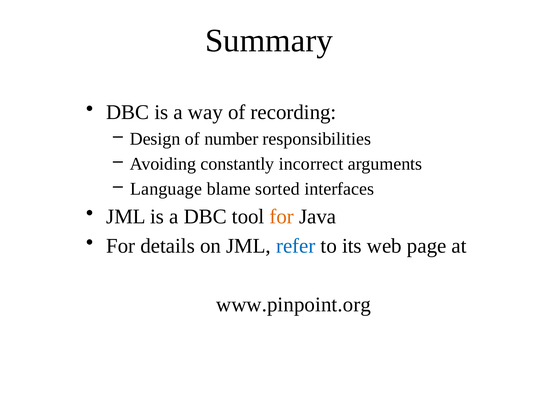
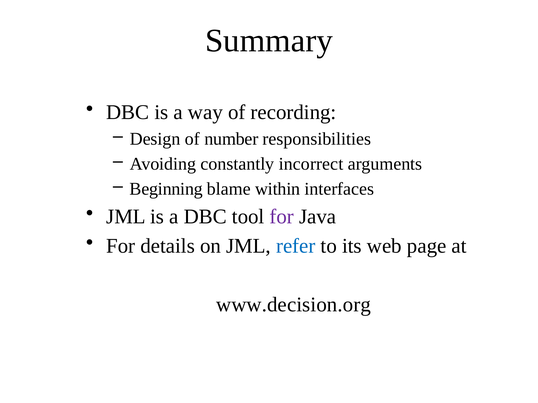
Language: Language -> Beginning
sorted: sorted -> within
for at (282, 217) colour: orange -> purple
www.pinpoint.org: www.pinpoint.org -> www.decision.org
